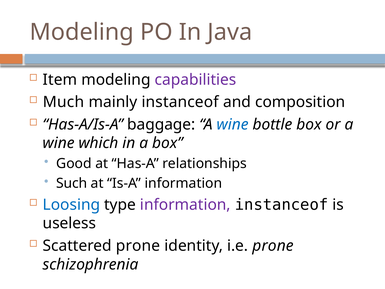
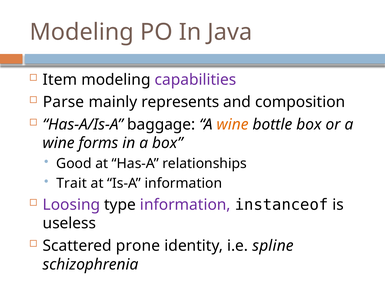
Much: Much -> Parse
mainly instanceof: instanceof -> represents
wine at (233, 124) colour: blue -> orange
which: which -> forms
Such: Such -> Trait
Loosing colour: blue -> purple
i.e prone: prone -> spline
